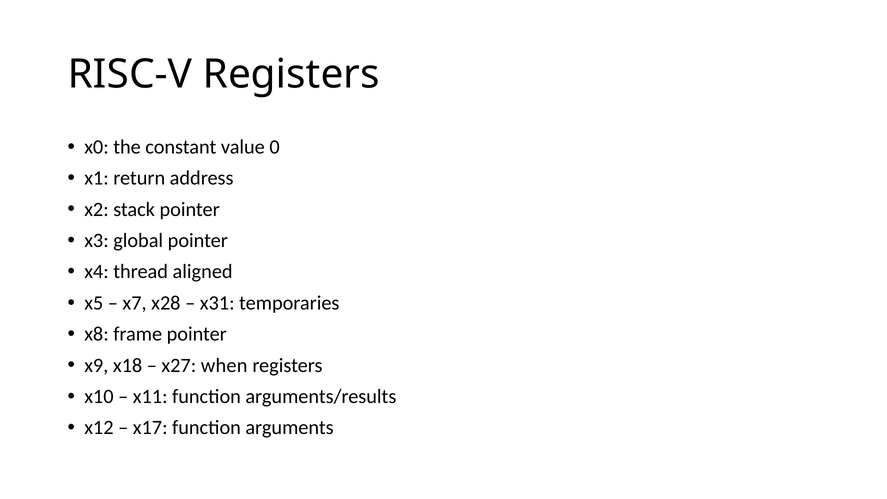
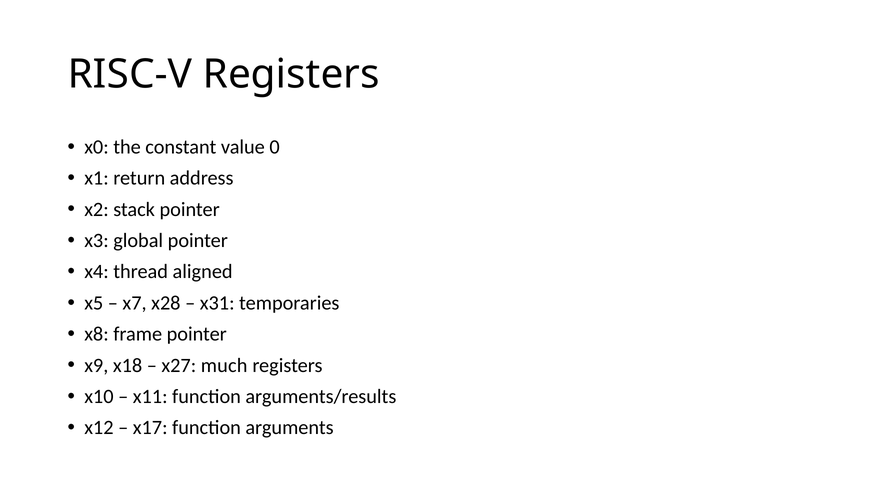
when: when -> much
